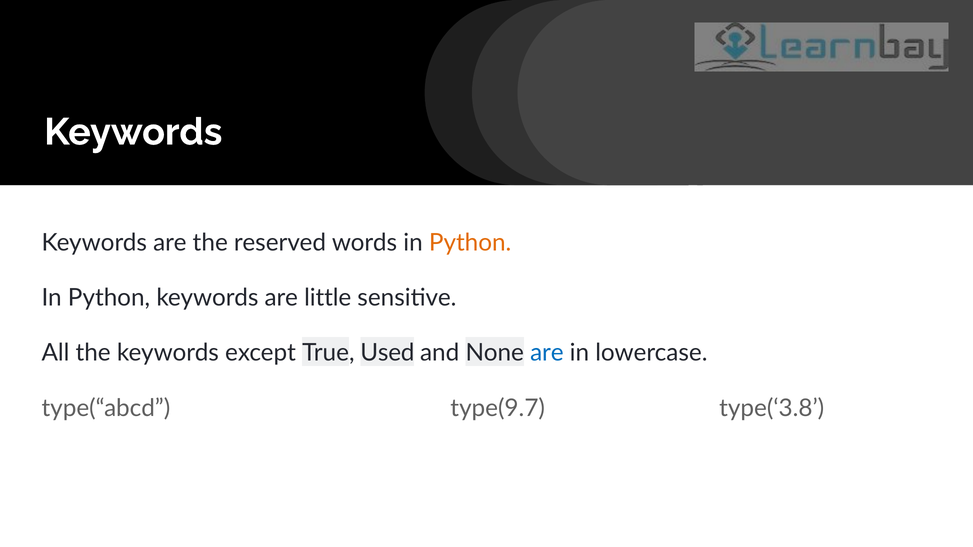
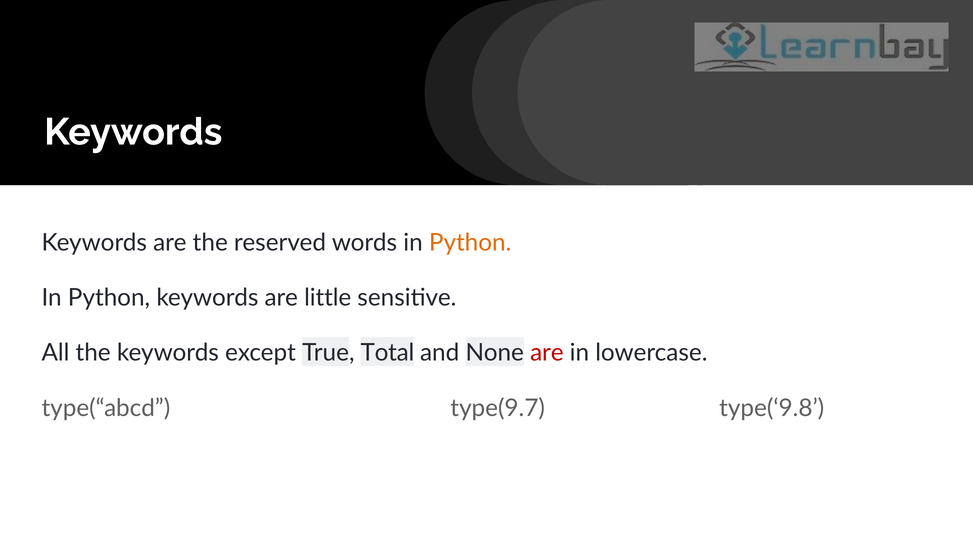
Used: Used -> Total
are at (547, 353) colour: blue -> red
type(‘3.8: type(‘3.8 -> type(‘9.8
